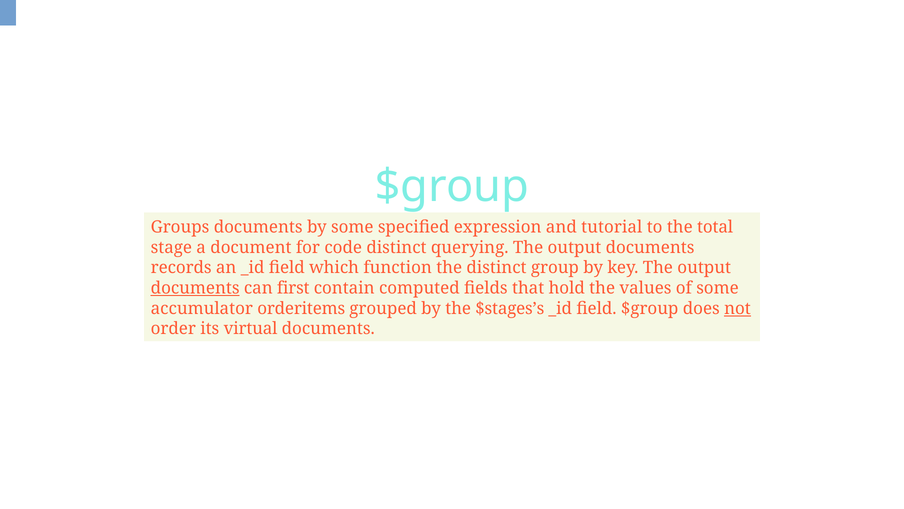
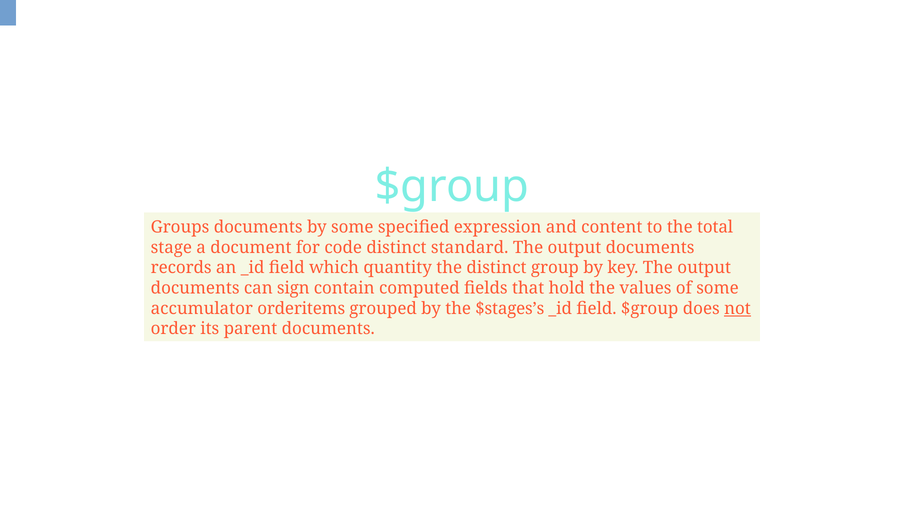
tutorial: tutorial -> content
querying: querying -> standard
function: function -> quantity
documents at (195, 288) underline: present -> none
first: first -> sign
virtual: virtual -> parent
